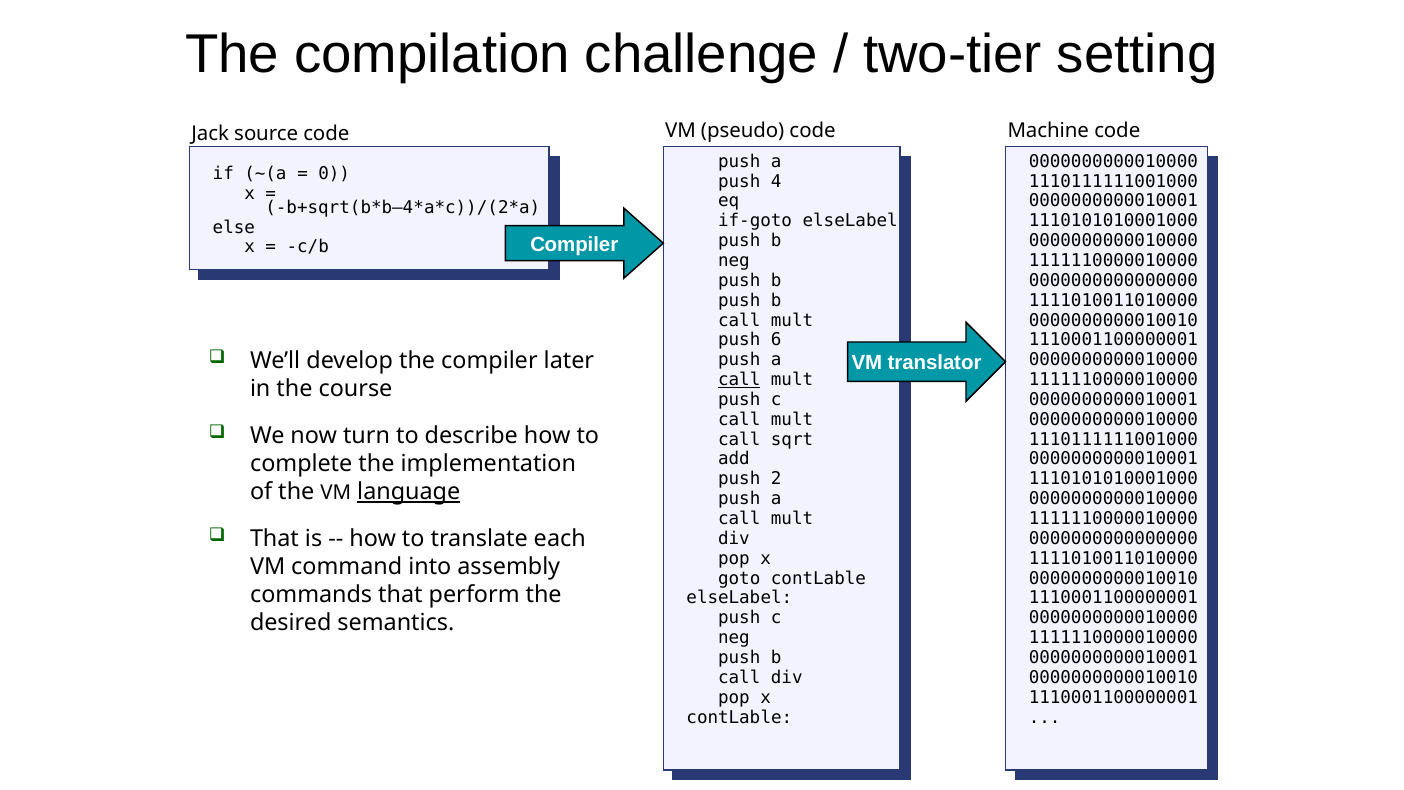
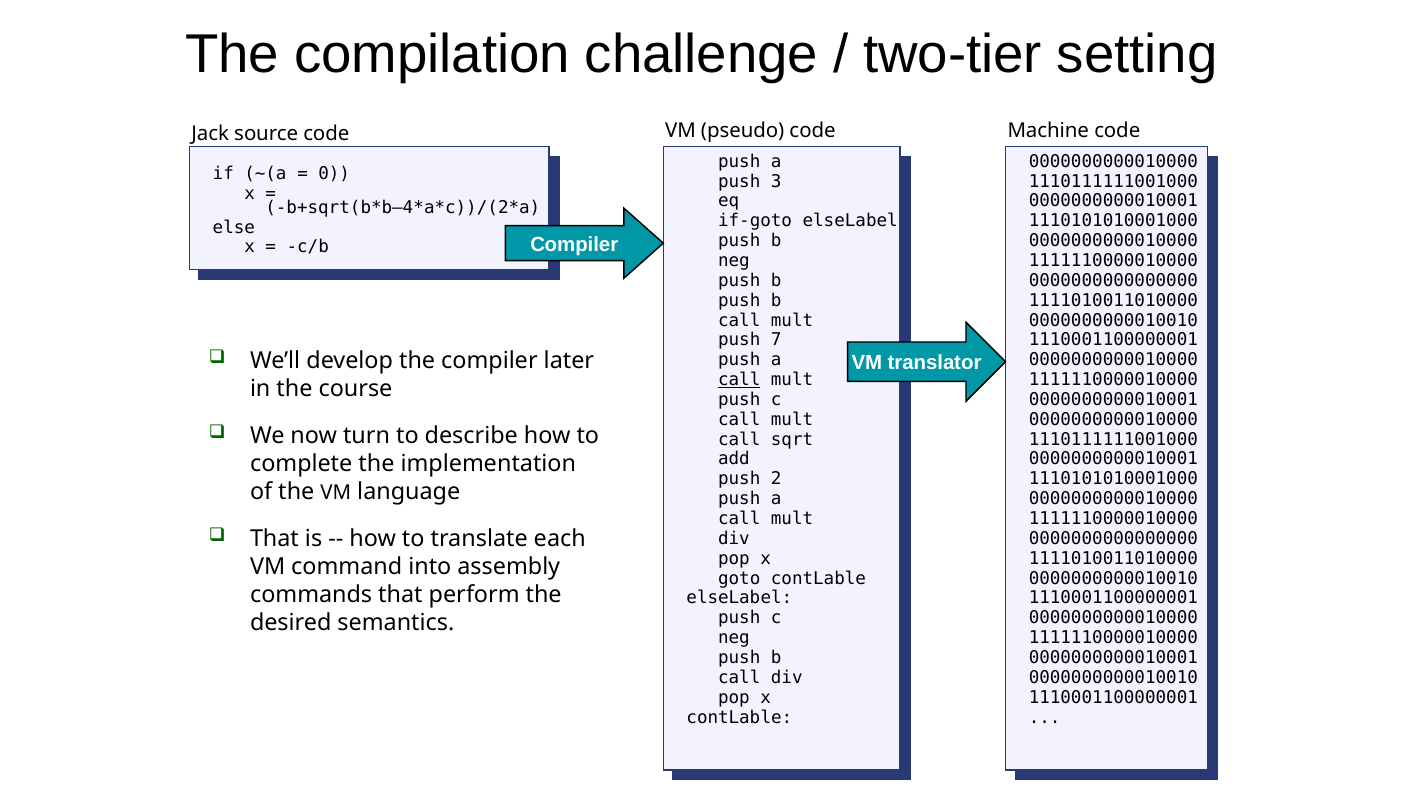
4 at (776, 181): 4 -> 3
6: 6 -> 7
language underline: present -> none
